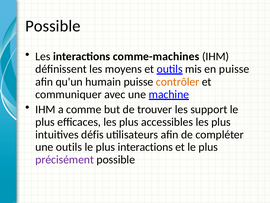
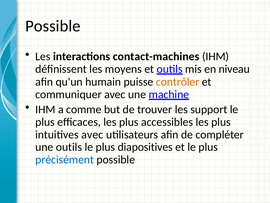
comme-machines: comme-machines -> contact-machines
en puisse: puisse -> niveau
intuitives défis: défis -> avec
plus interactions: interactions -> diapositives
précisément colour: purple -> blue
